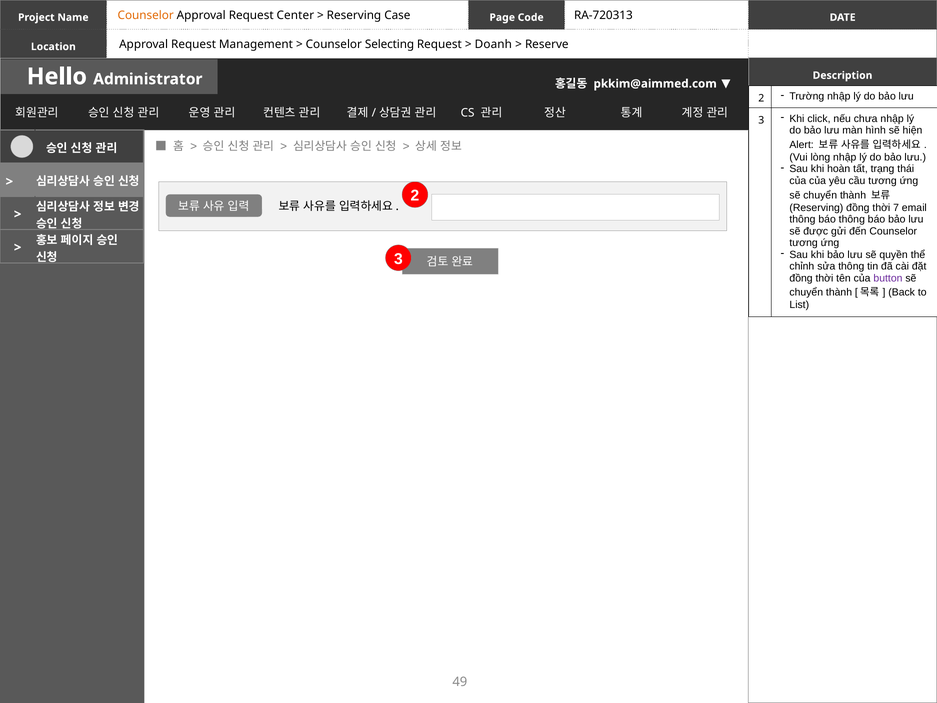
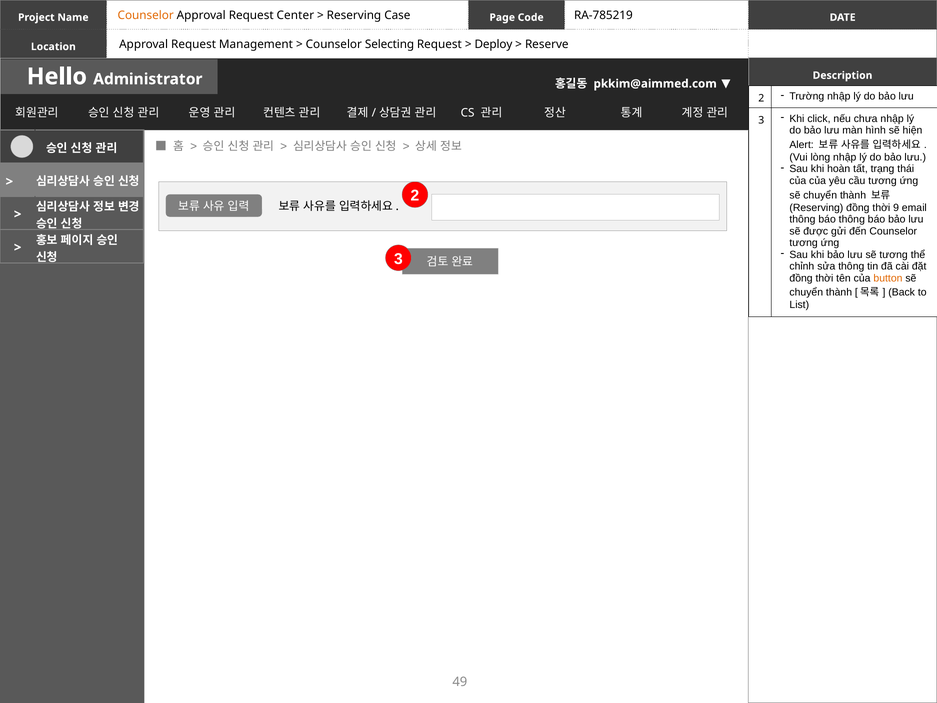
RA-720313: RA-720313 -> RA-785219
Doanh: Doanh -> Deploy
7: 7 -> 9
sẽ quyền: quyền -> tương
button colour: purple -> orange
